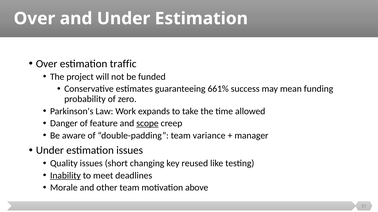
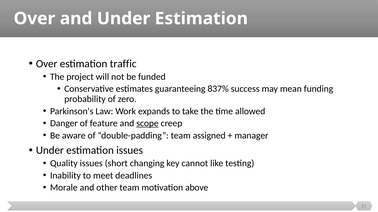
661%: 661% -> 837%
variance: variance -> assigned
reused: reused -> cannot
Inability underline: present -> none
